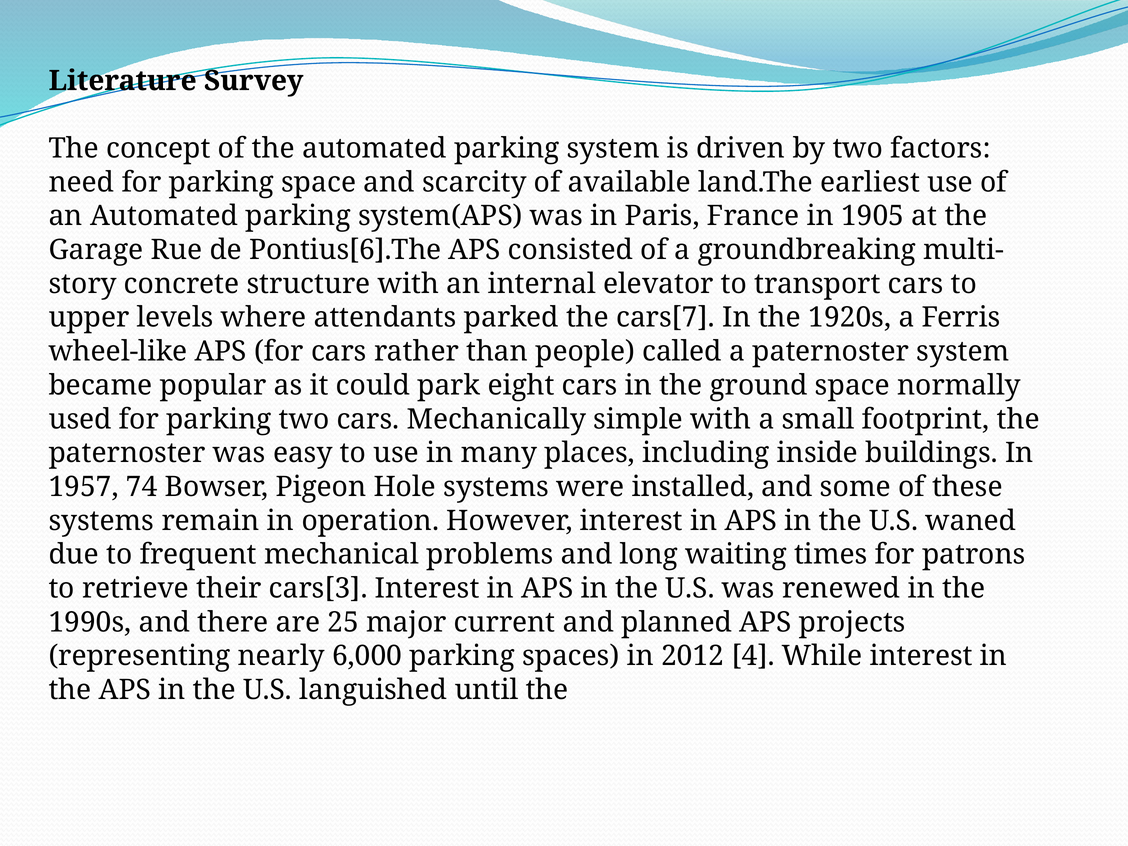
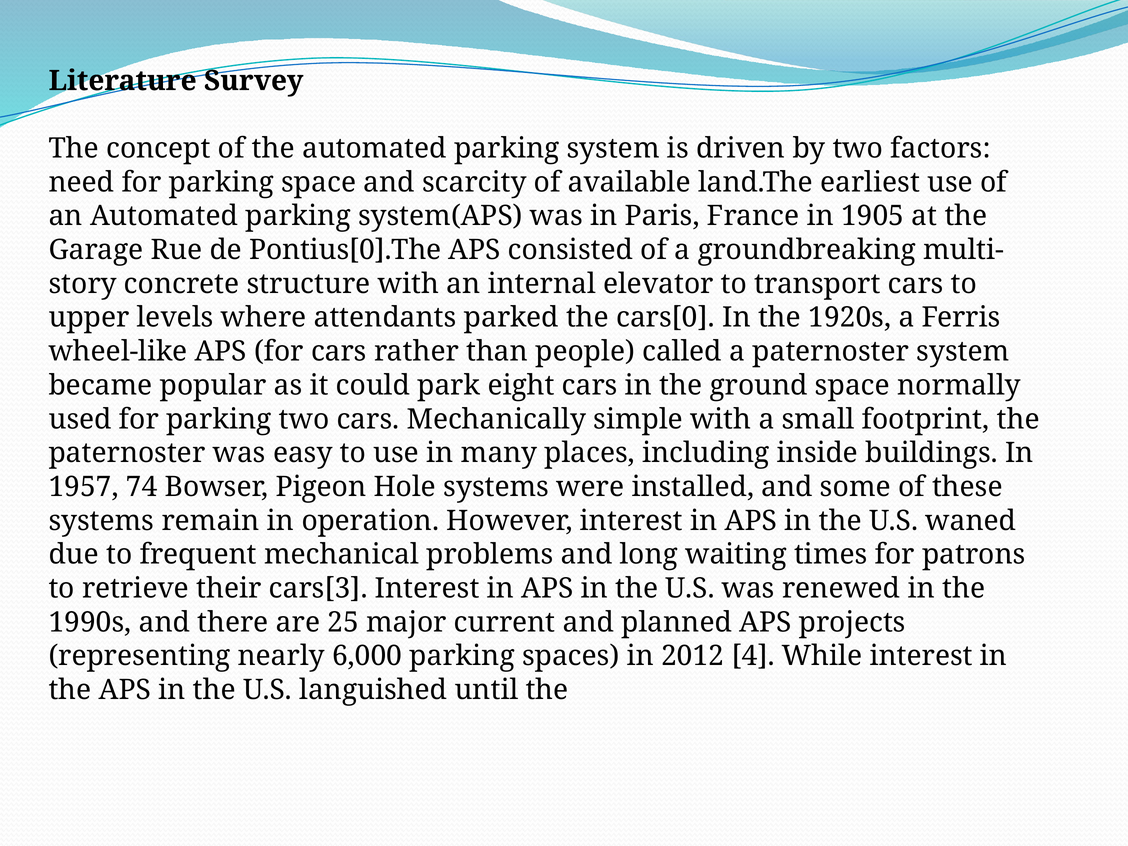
Pontius[6].The: Pontius[6].The -> Pontius[0].The
cars[7: cars[7 -> cars[0
